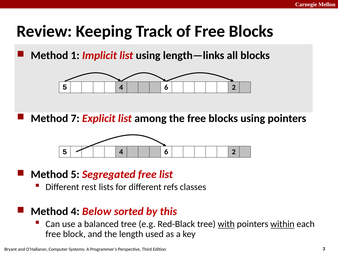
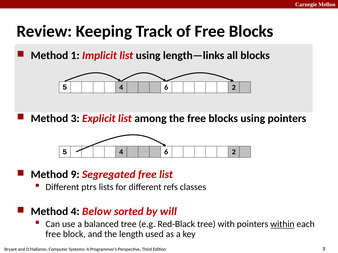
Method 7: 7 -> 3
Method 5: 5 -> 9
rest: rest -> ptrs
this: this -> will
with underline: present -> none
